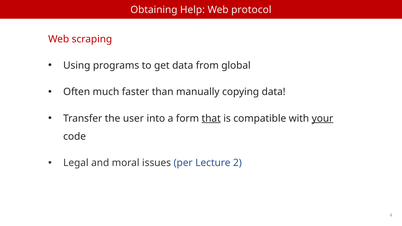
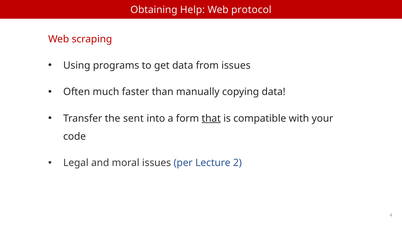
from global: global -> issues
user: user -> sent
your underline: present -> none
